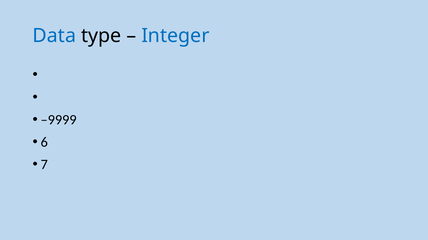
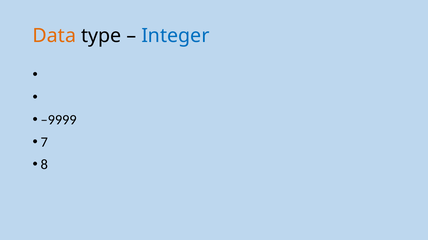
Data colour: blue -> orange
6: 6 -> 7
7: 7 -> 8
